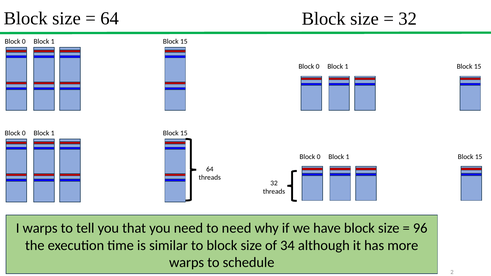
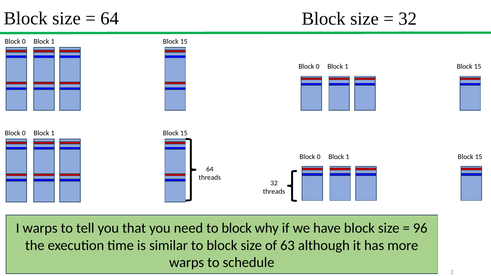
need to need: need -> block
34: 34 -> 63
